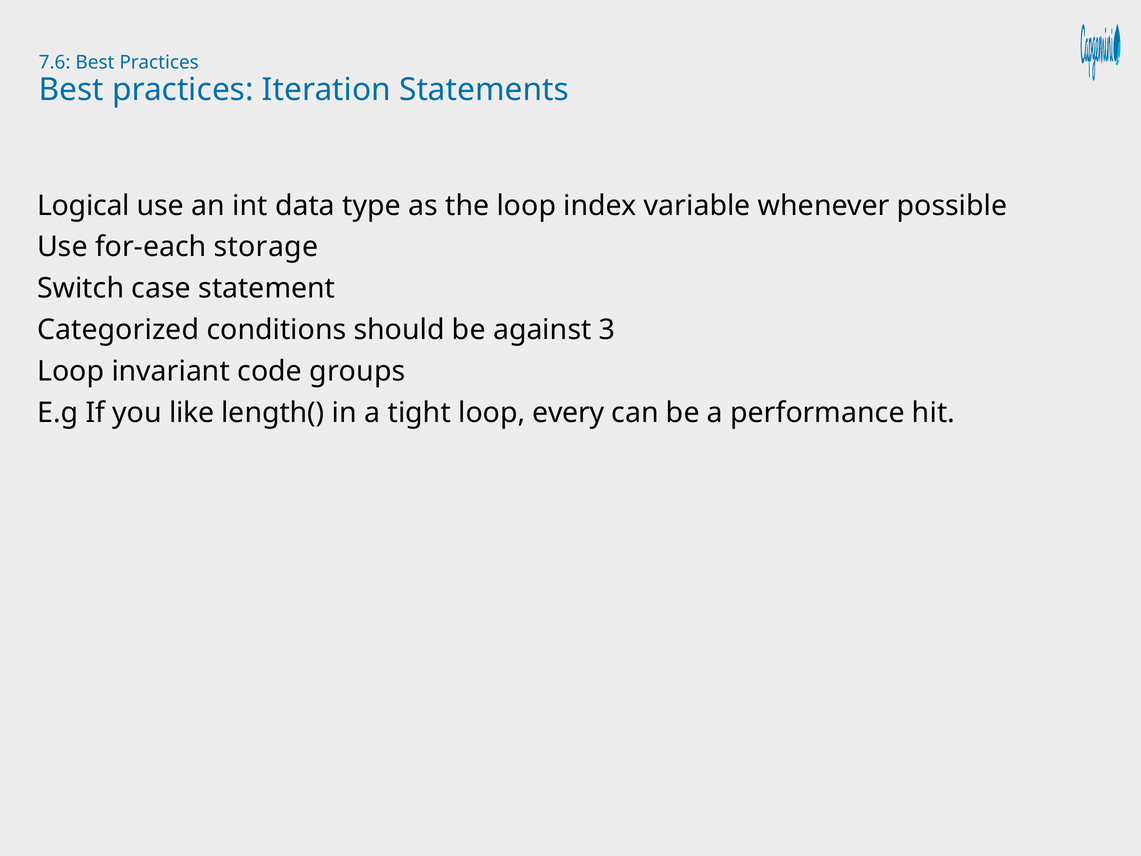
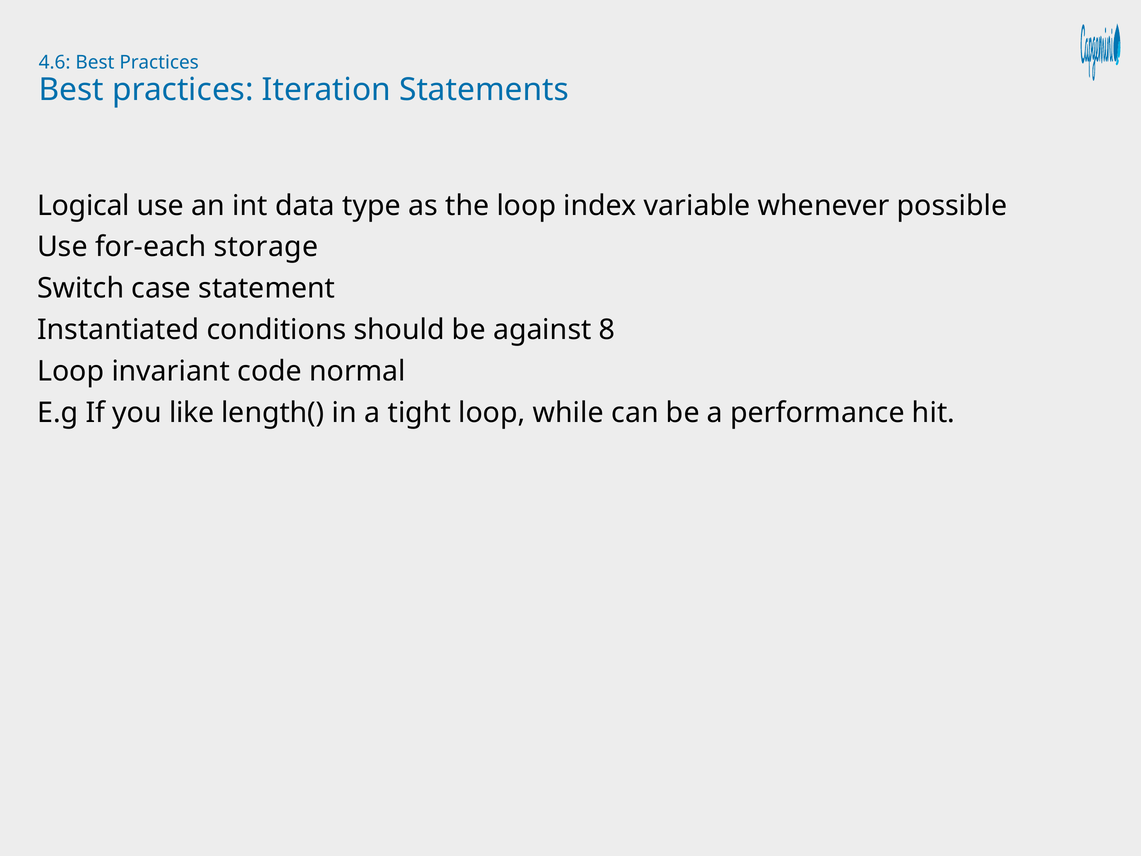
7.6: 7.6 -> 4.6
Categorized: Categorized -> Instantiated
3: 3 -> 8
groups: groups -> normal
every: every -> while
